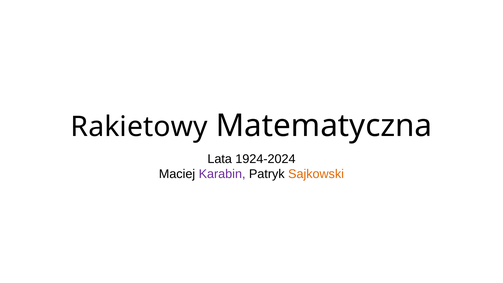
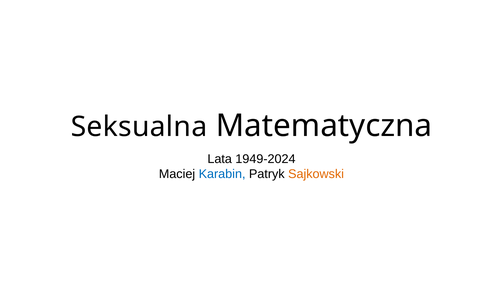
Rakietowy: Rakietowy -> Seksualna
1924-2024: 1924-2024 -> 1949-2024
Karabin colour: purple -> blue
